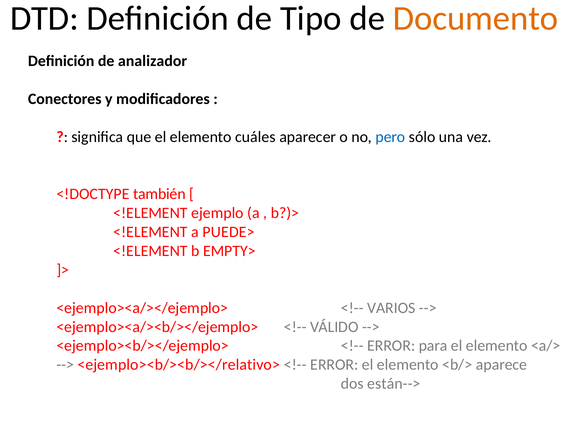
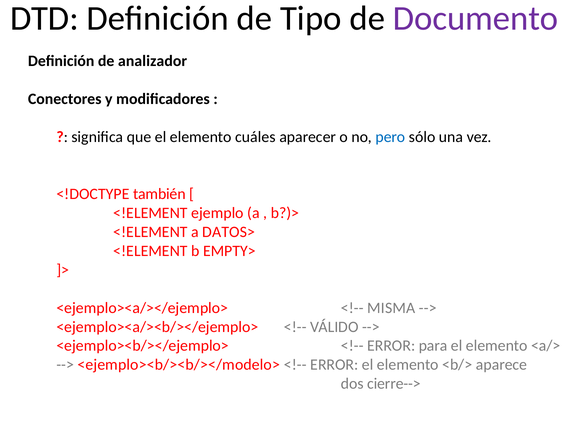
Documento colour: orange -> purple
PUEDE>: PUEDE> -> DATOS>
VARIOS: VARIOS -> MISMA
<ejemplo><b/><b/></relativo>: <ejemplo><b/><b/></relativo> -> <ejemplo><b/><b/></modelo>
están-->: están--> -> cierre-->
